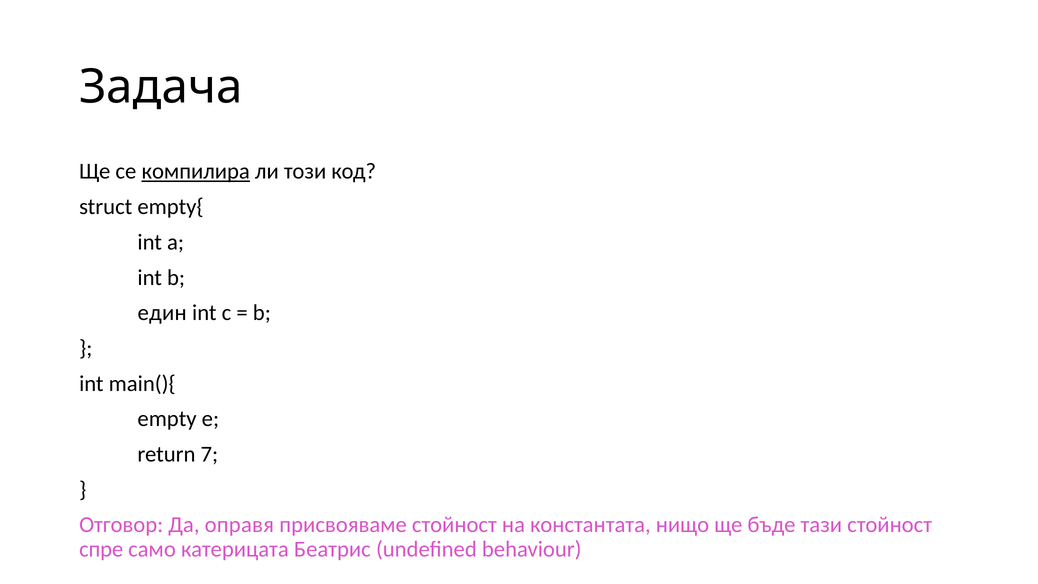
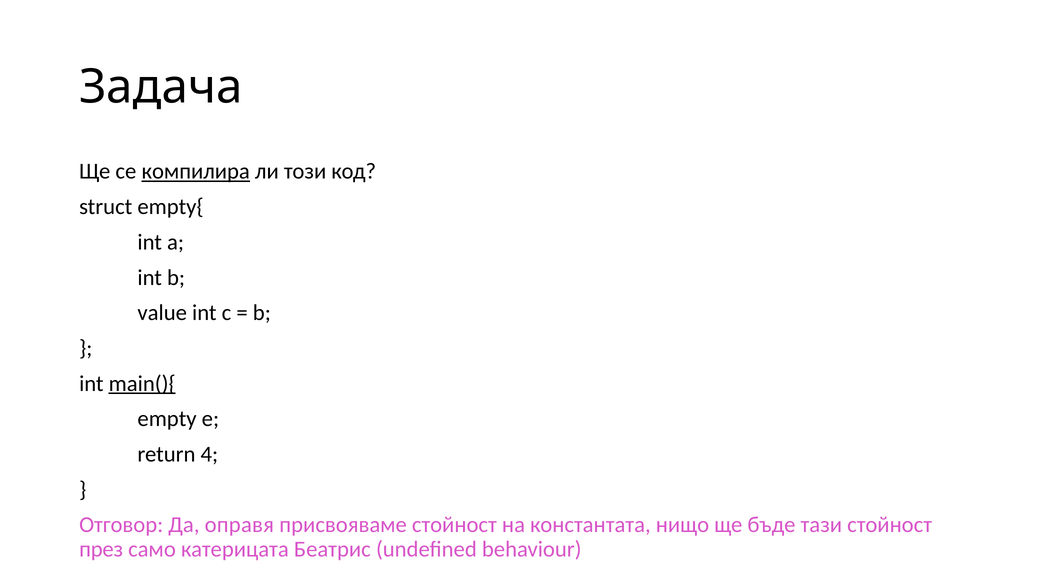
един: един -> value
main(){ underline: none -> present
7: 7 -> 4
спре: спре -> през
